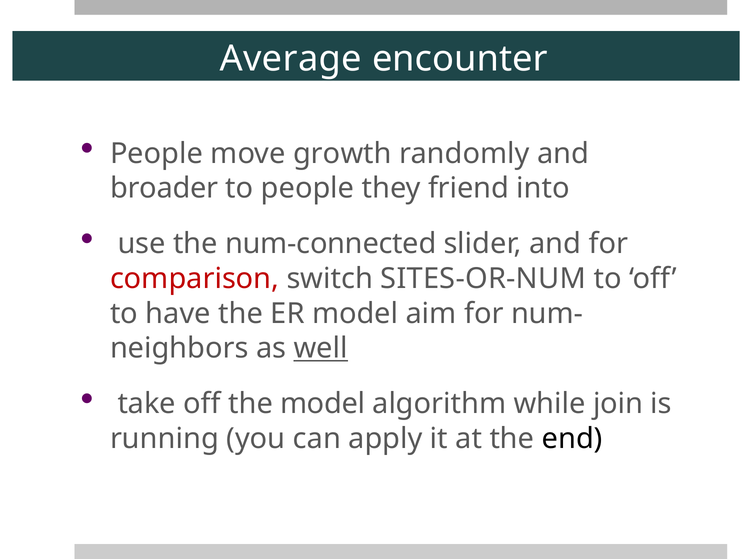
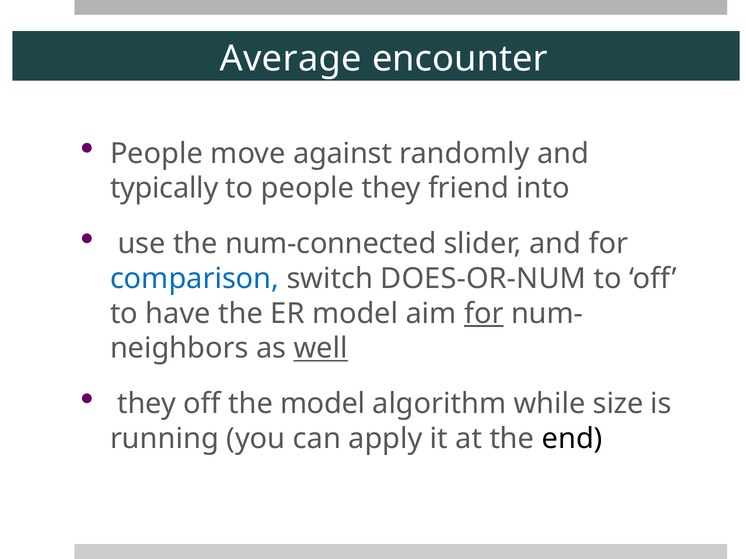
growth: growth -> against
broader: broader -> typically
comparison colour: red -> blue
SITES-OR-NUM: SITES-OR-NUM -> DOES-OR-NUM
for at (484, 314) underline: none -> present
take at (147, 404): take -> they
join: join -> size
